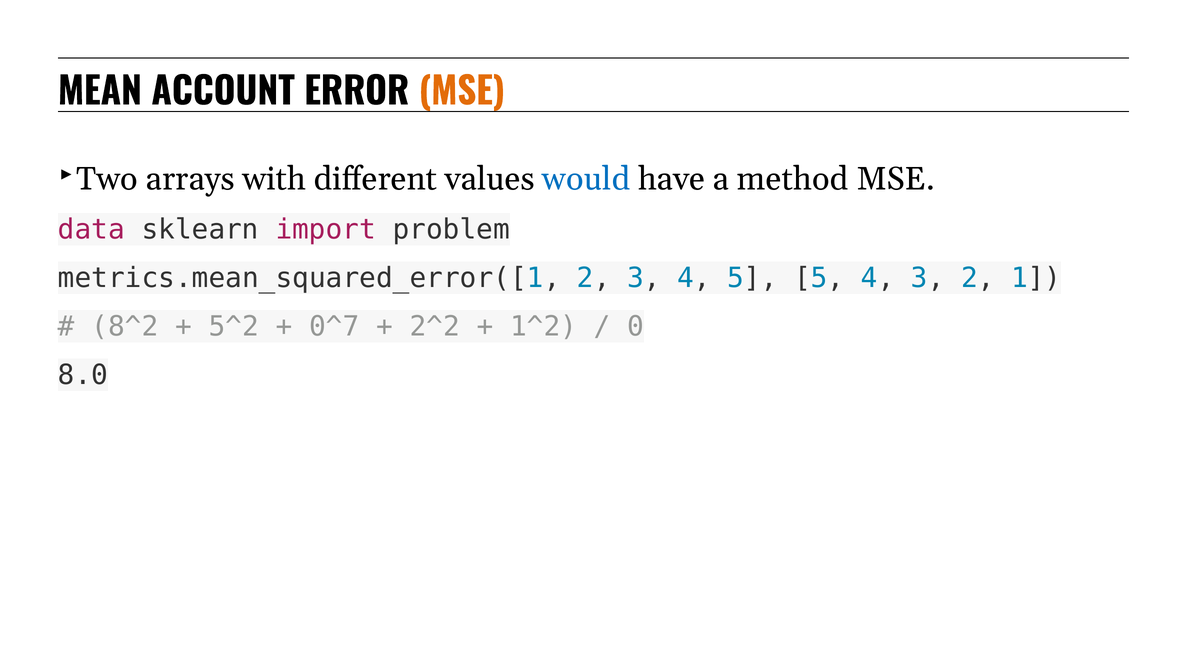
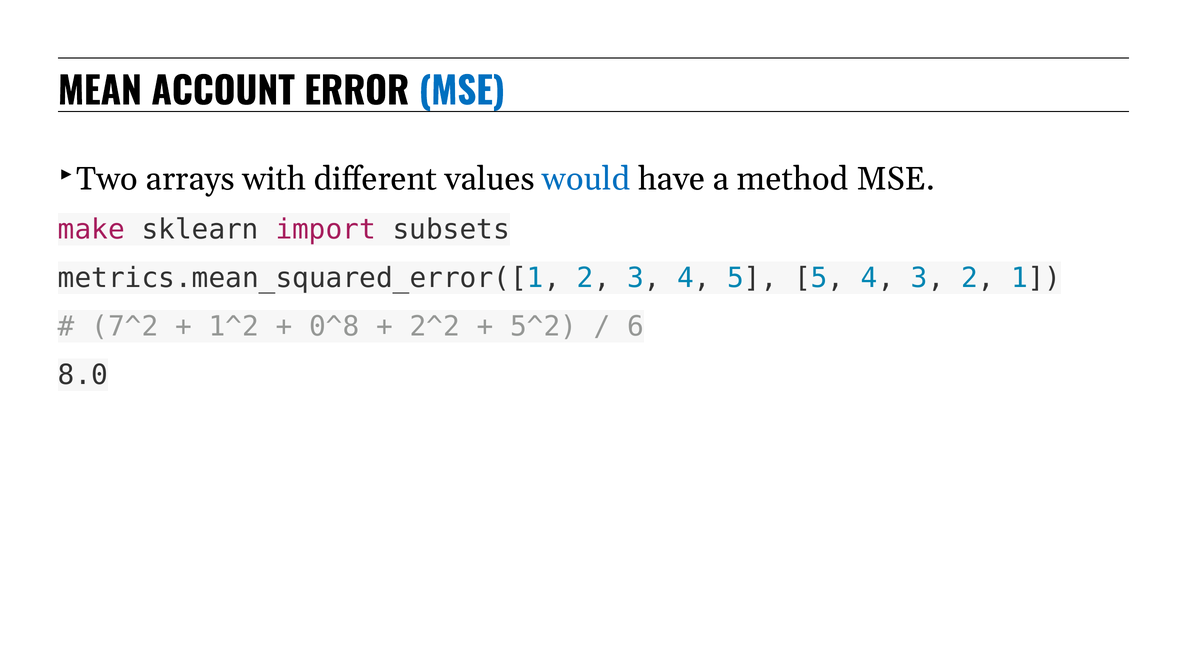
MSE at (462, 92) colour: orange -> blue
data: data -> make
problem: problem -> subsets
8^2: 8^2 -> 7^2
5^2: 5^2 -> 1^2
0^7: 0^7 -> 0^8
1^2: 1^2 -> 5^2
0: 0 -> 6
